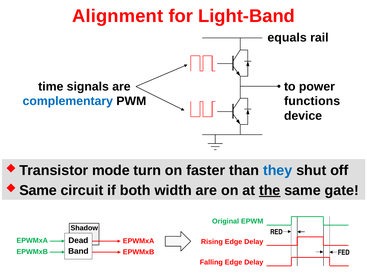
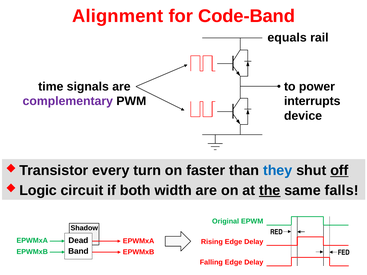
Light-Band: Light-Band -> Code-Band
complementary colour: blue -> purple
functions: functions -> interrupts
mode: mode -> every
off underline: none -> present
Same at (38, 191): Same -> Logic
gate: gate -> falls
